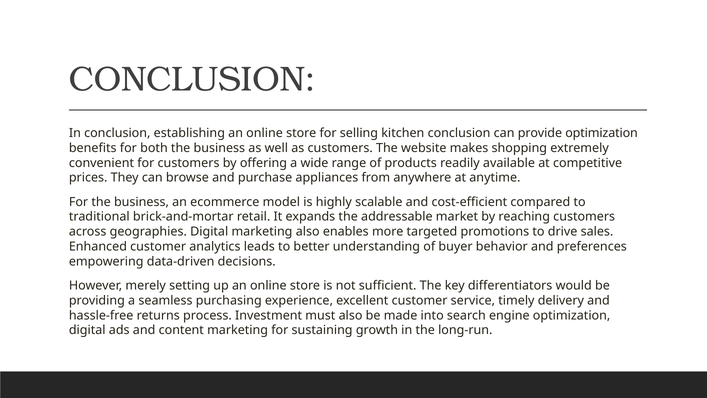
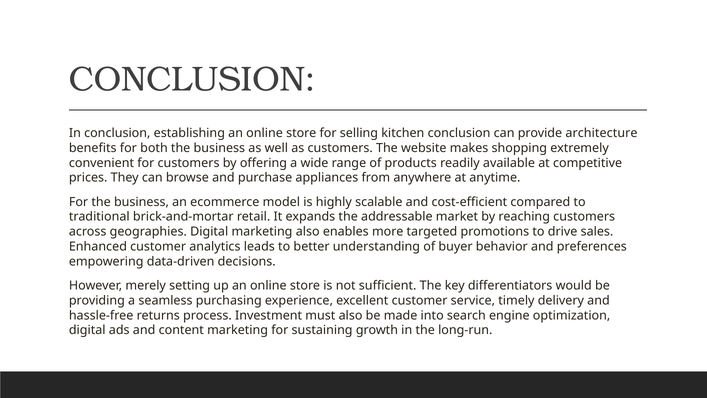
provide optimization: optimization -> architecture
